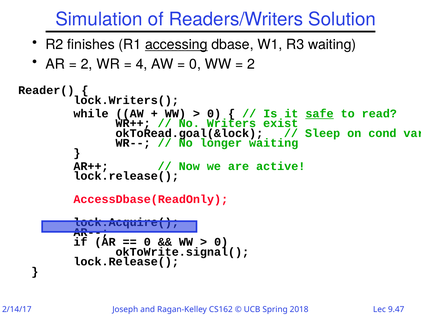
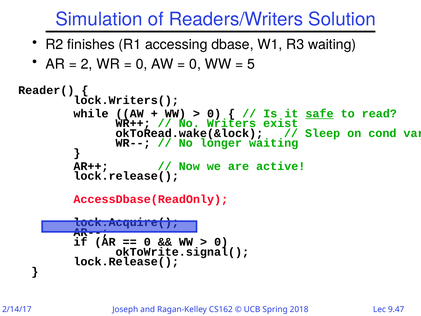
accessing underline: present -> none
4 at (142, 64): 4 -> 0
2 at (251, 64): 2 -> 5
okToRead.goal(&lock: okToRead.goal(&lock -> okToRead.wake(&lock
